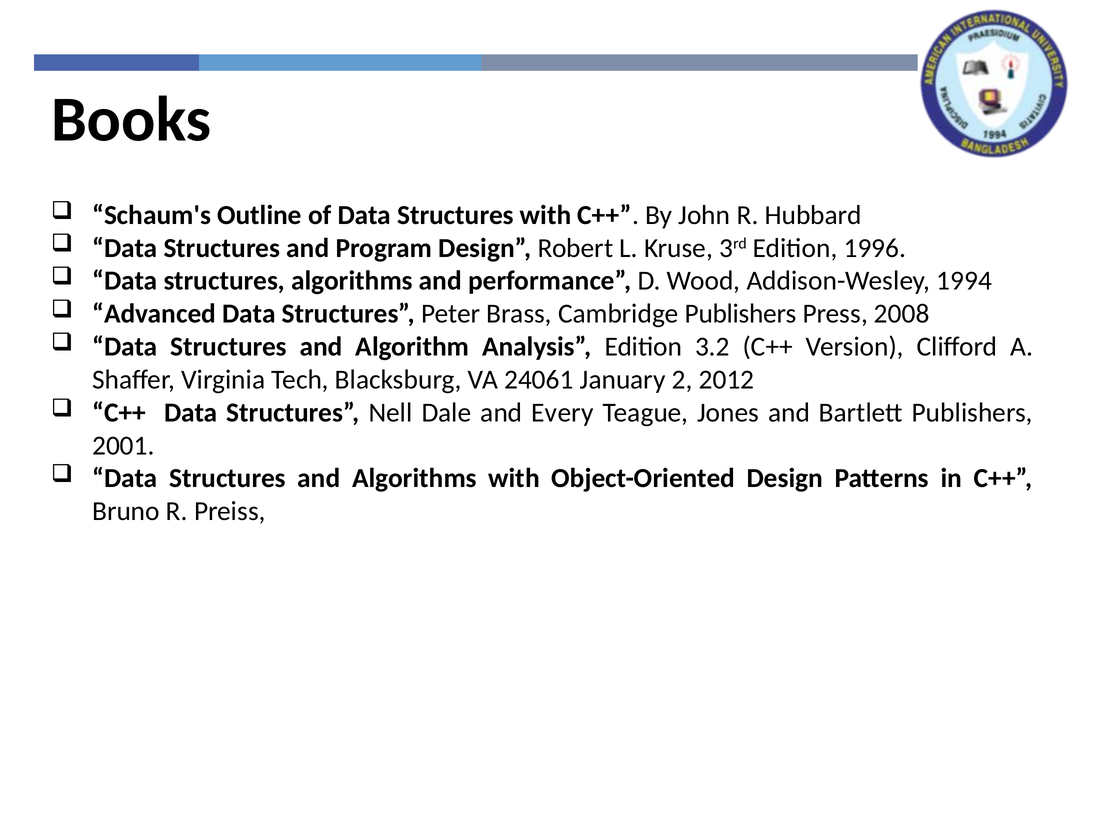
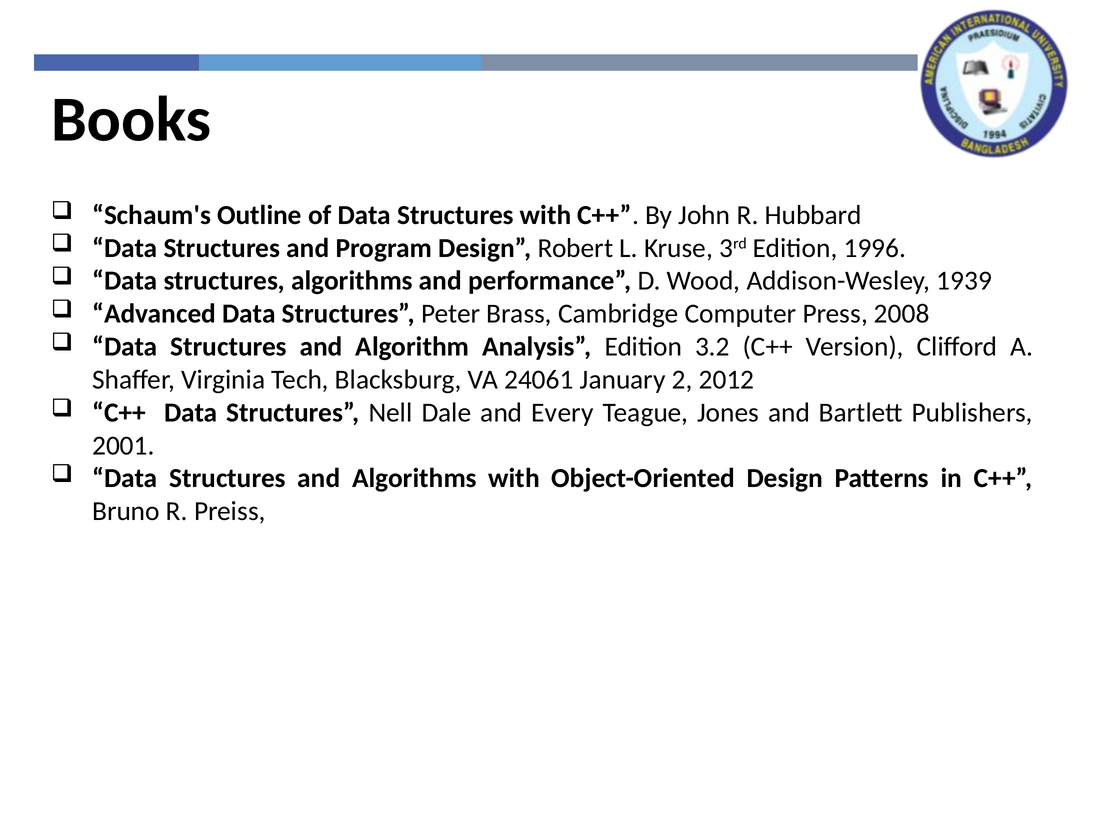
1994: 1994 -> 1939
Cambridge Publishers: Publishers -> Computer
